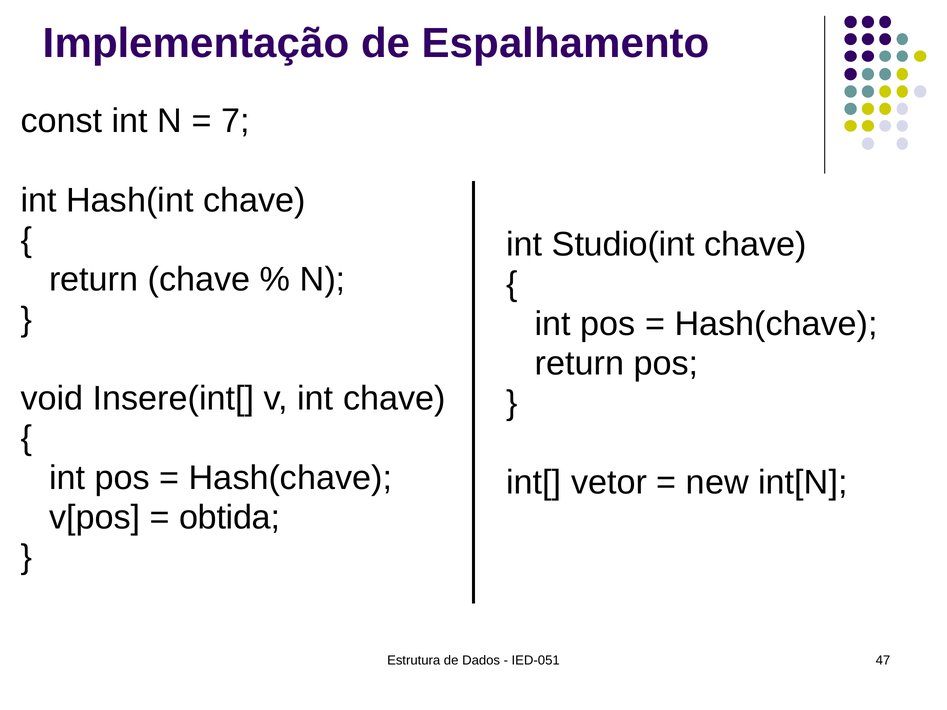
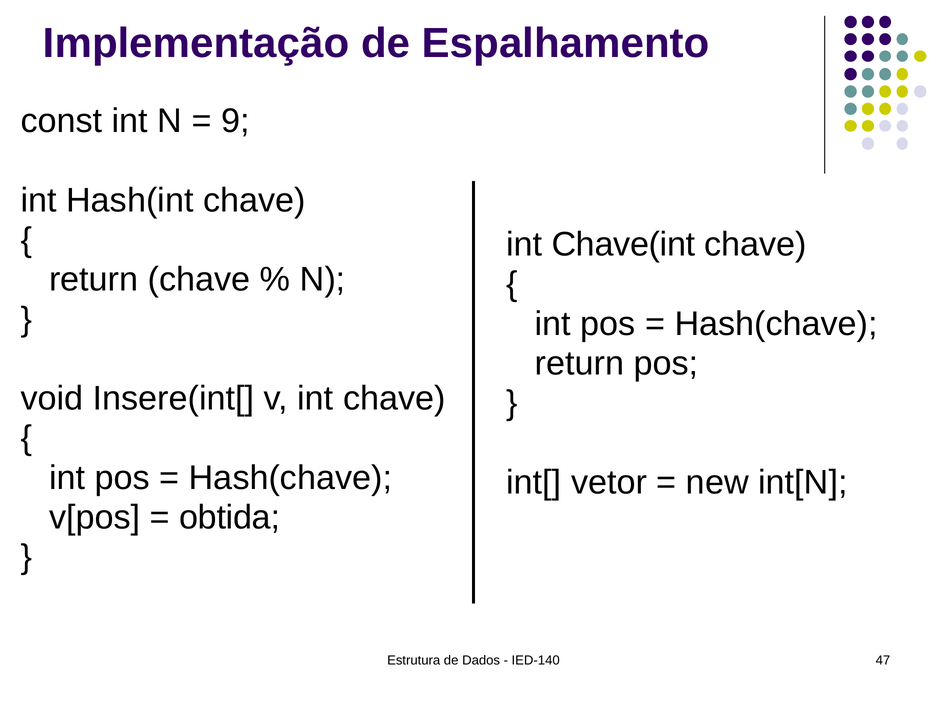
7: 7 -> 9
Studio(int: Studio(int -> Chave(int
IED-051: IED-051 -> IED-140
